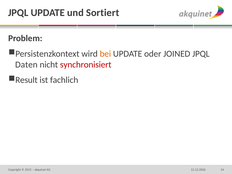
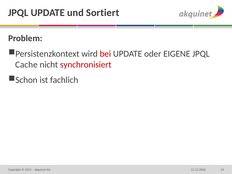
bei colour: orange -> red
JOINED: JOINED -> EIGENE
Daten: Daten -> Cache
Result: Result -> Schon
